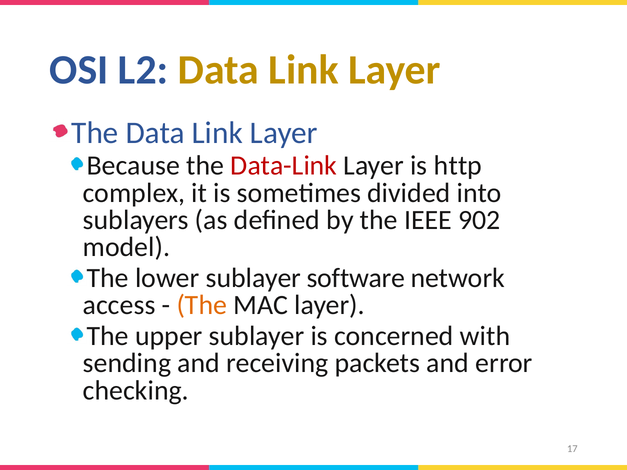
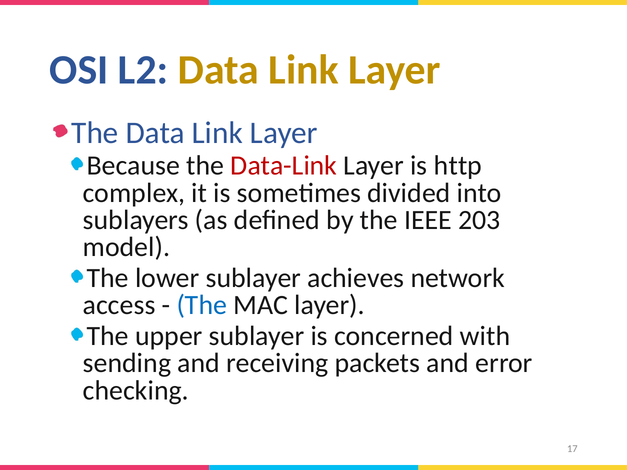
902: 902 -> 203
software: software -> achieves
The at (202, 305) colour: orange -> blue
